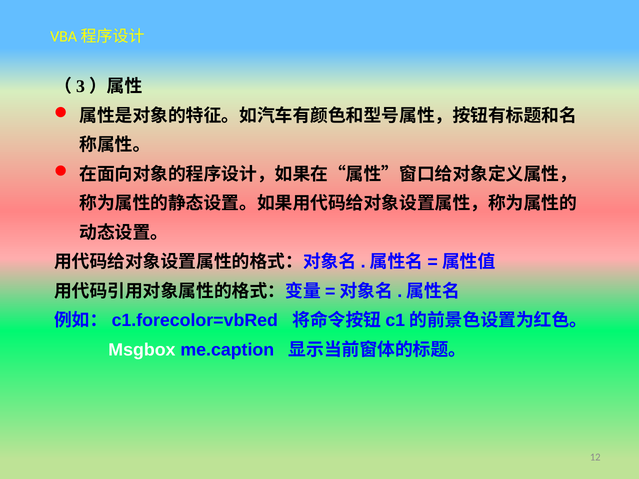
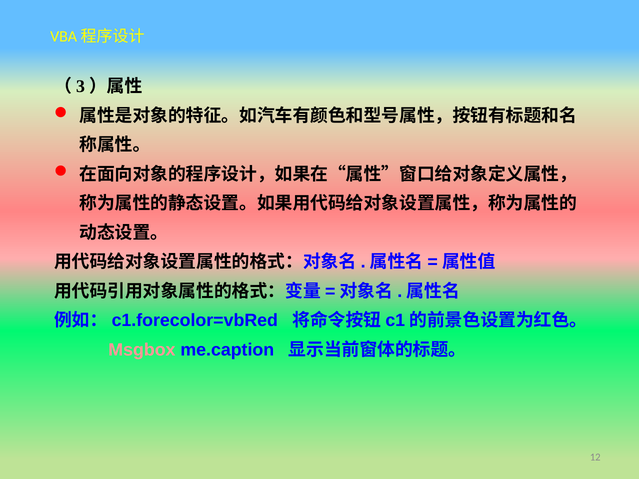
Msgbox colour: white -> pink
